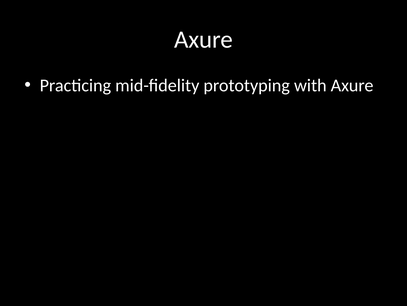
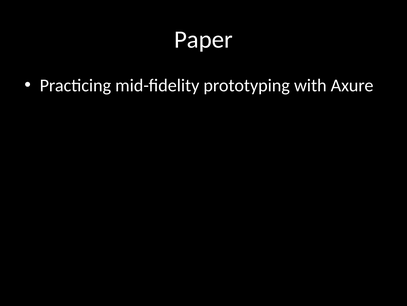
Axure at (204, 39): Axure -> Paper
